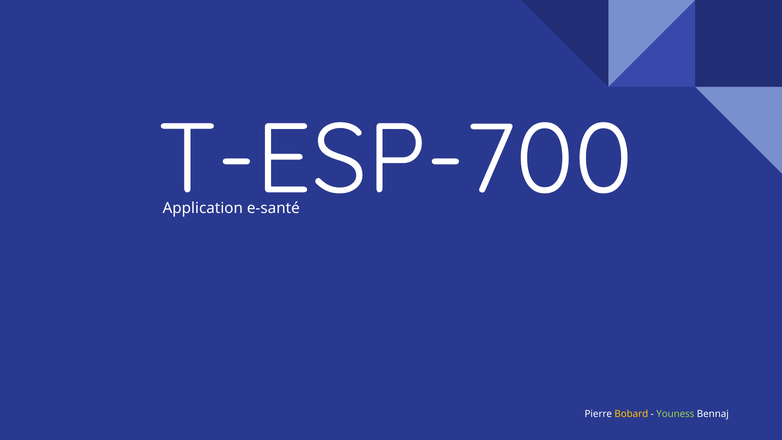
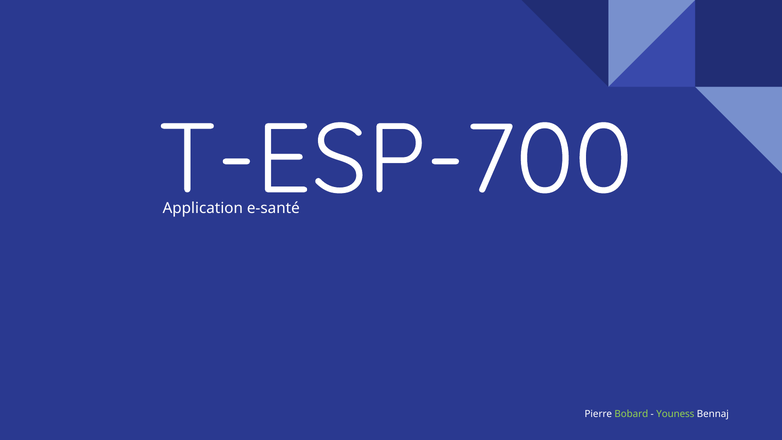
Bobard colour: yellow -> light green
